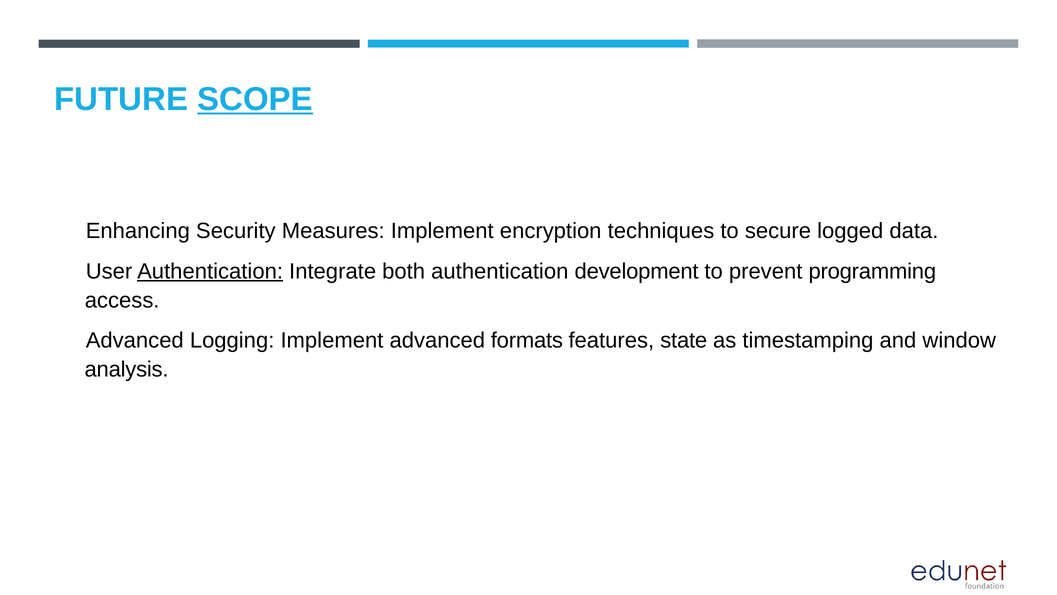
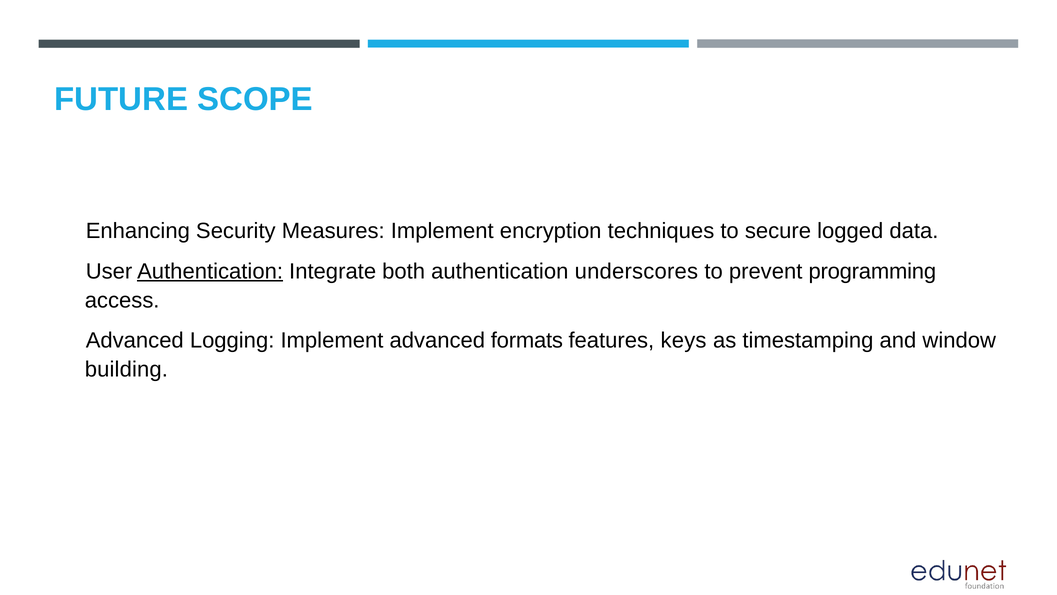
SCOPE underline: present -> none
development: development -> underscores
state: state -> keys
analysis: analysis -> building
